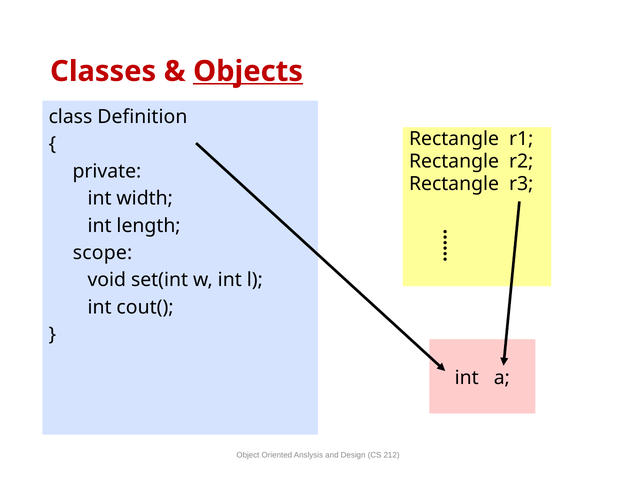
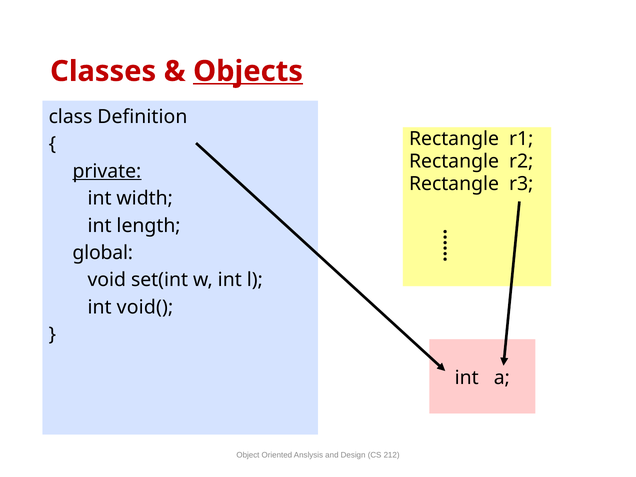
private underline: none -> present
scope: scope -> global
cout(: cout( -> void(
